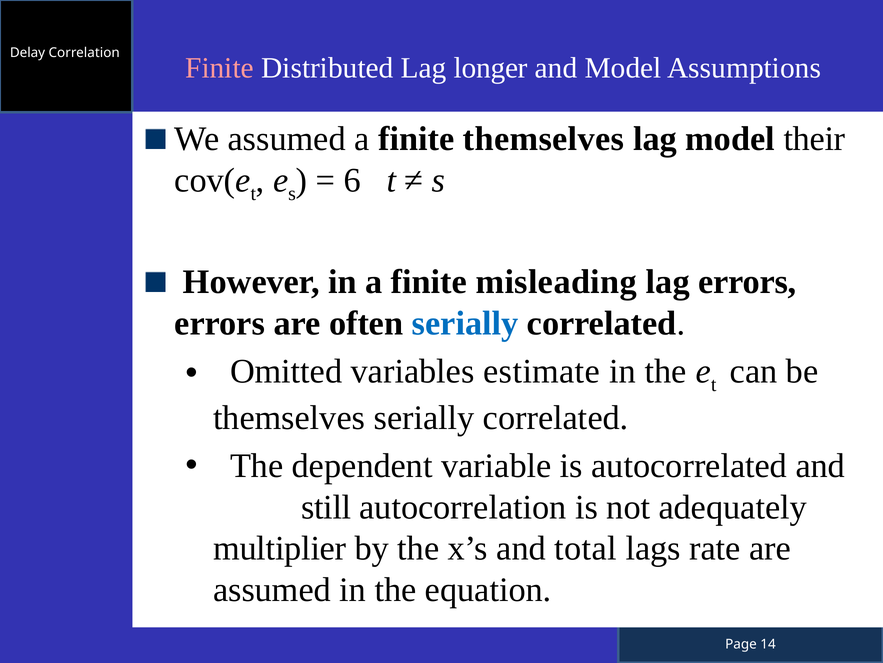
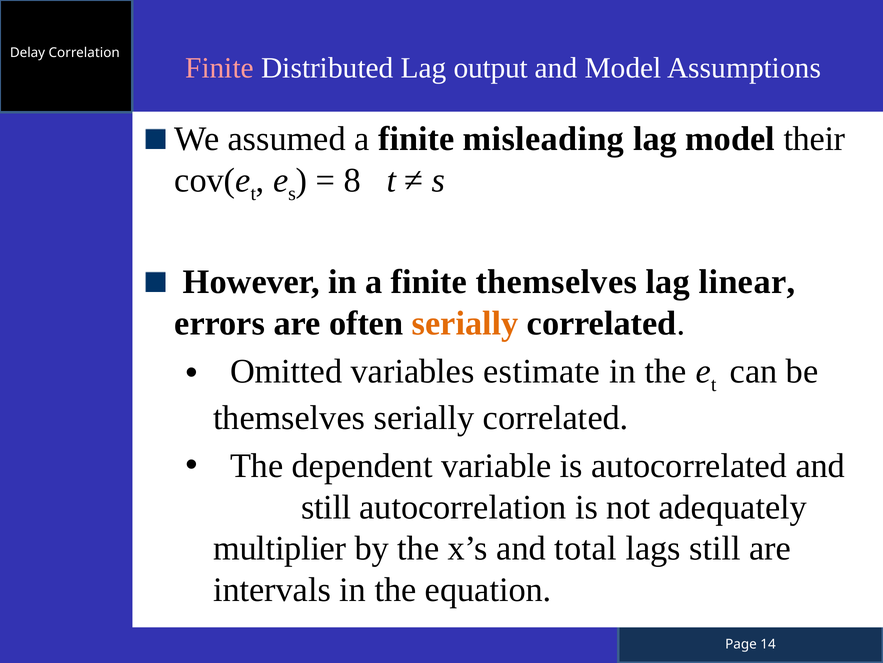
longer: longer -> output
finite themselves: themselves -> misleading
6: 6 -> 8
finite misleading: misleading -> themselves
lag errors: errors -> linear
serially at (465, 323) colour: blue -> orange
lags rate: rate -> still
assumed at (272, 589): assumed -> intervals
